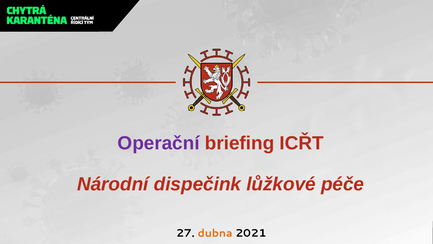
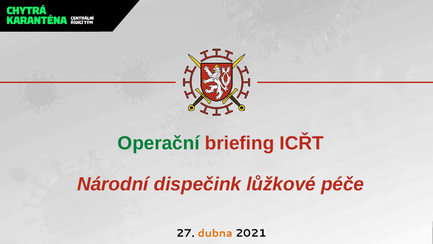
Operační colour: purple -> green
